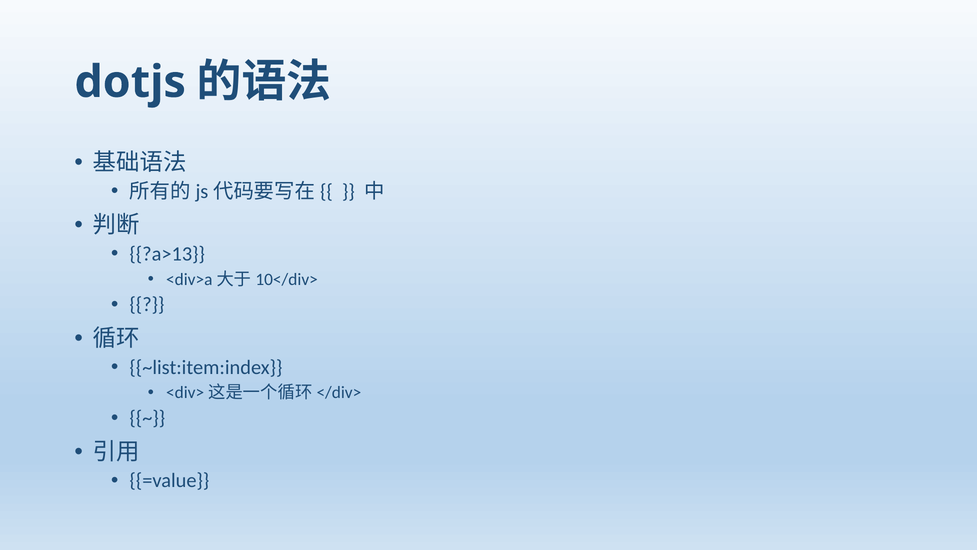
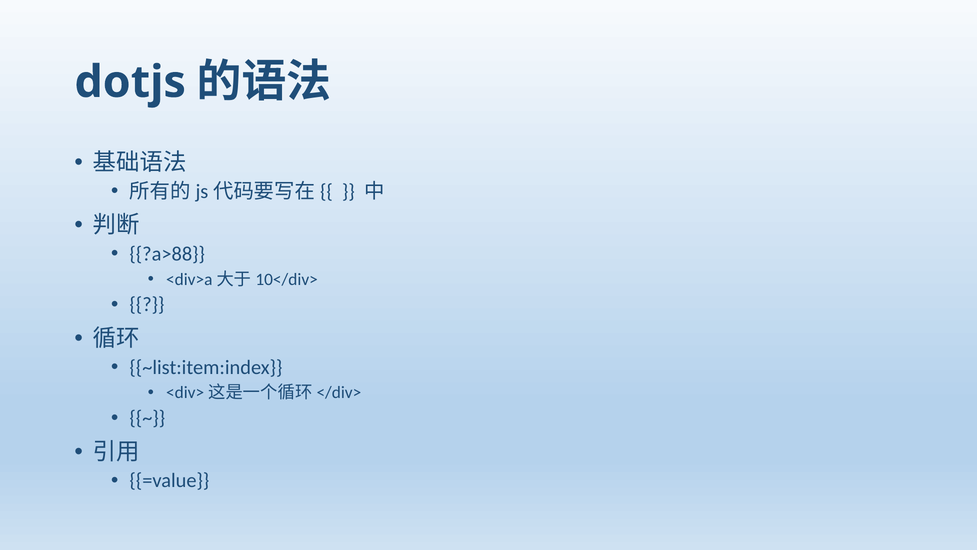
?a>13: ?a>13 -> ?a>88
